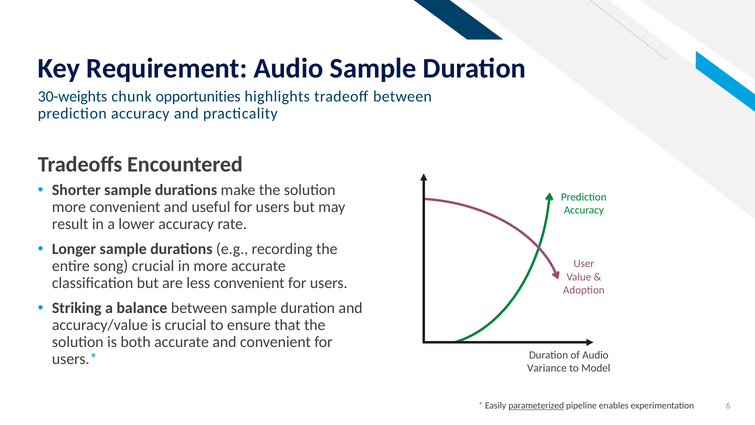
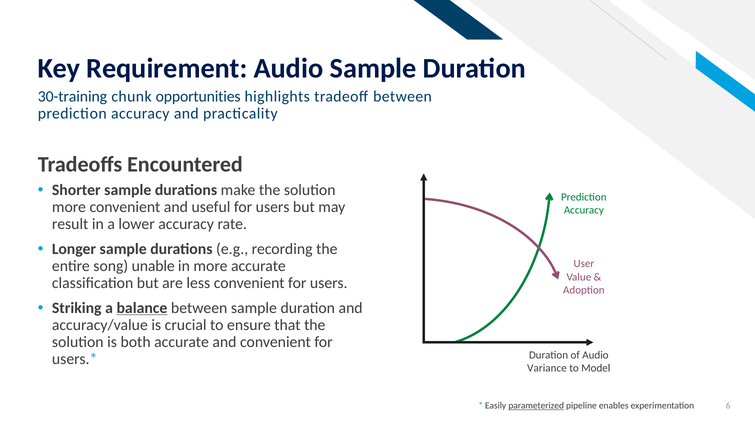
30-weights: 30-weights -> 30-training
song crucial: crucial -> unable
balance underline: none -> present
